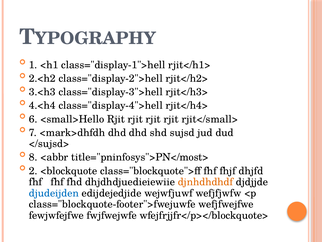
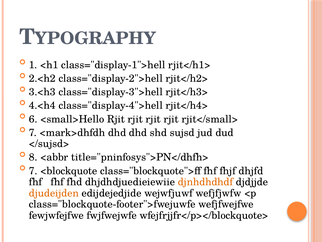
title="pninfosys">PN</most>: title="pninfosys">PN</most> -> title="pninfosys">PN</dhfh>
2 at (33, 171): 2 -> 7
djudeijden colour: blue -> orange
